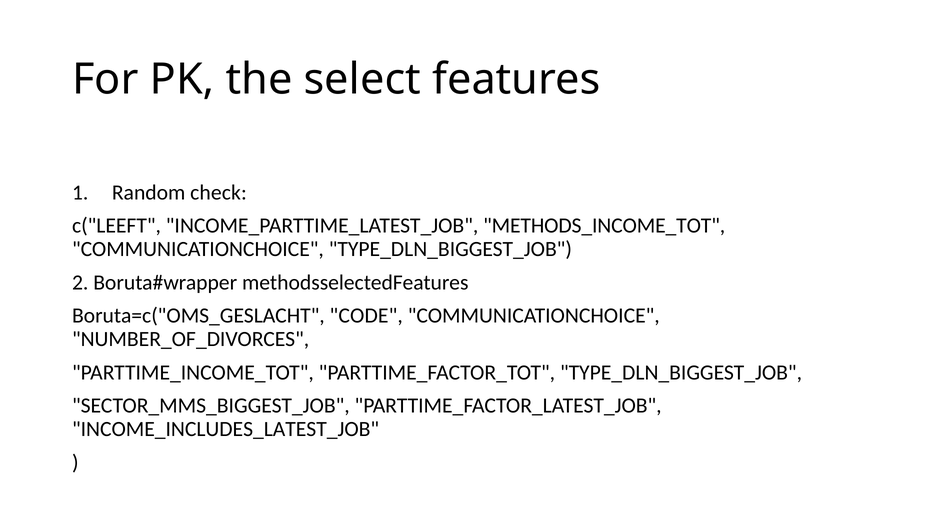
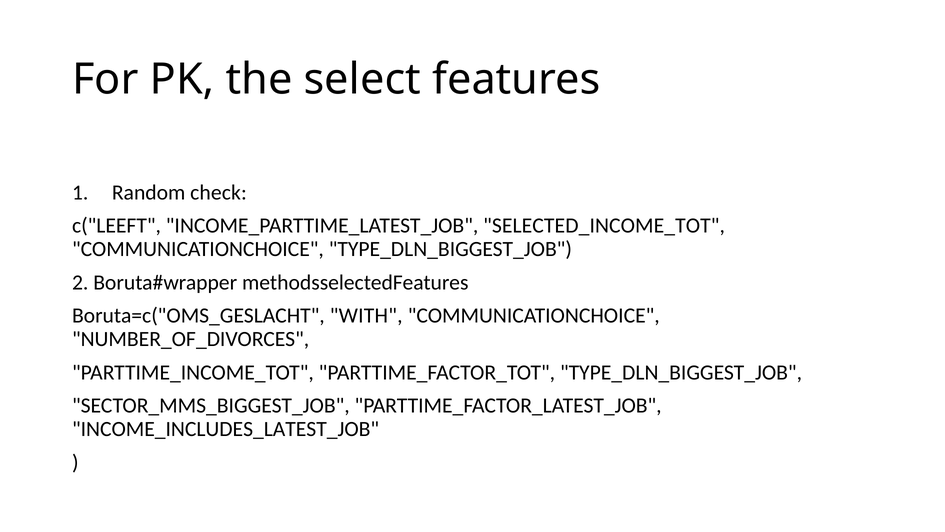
METHODS_INCOME_TOT: METHODS_INCOME_TOT -> SELECTED_INCOME_TOT
CODE: CODE -> WITH
